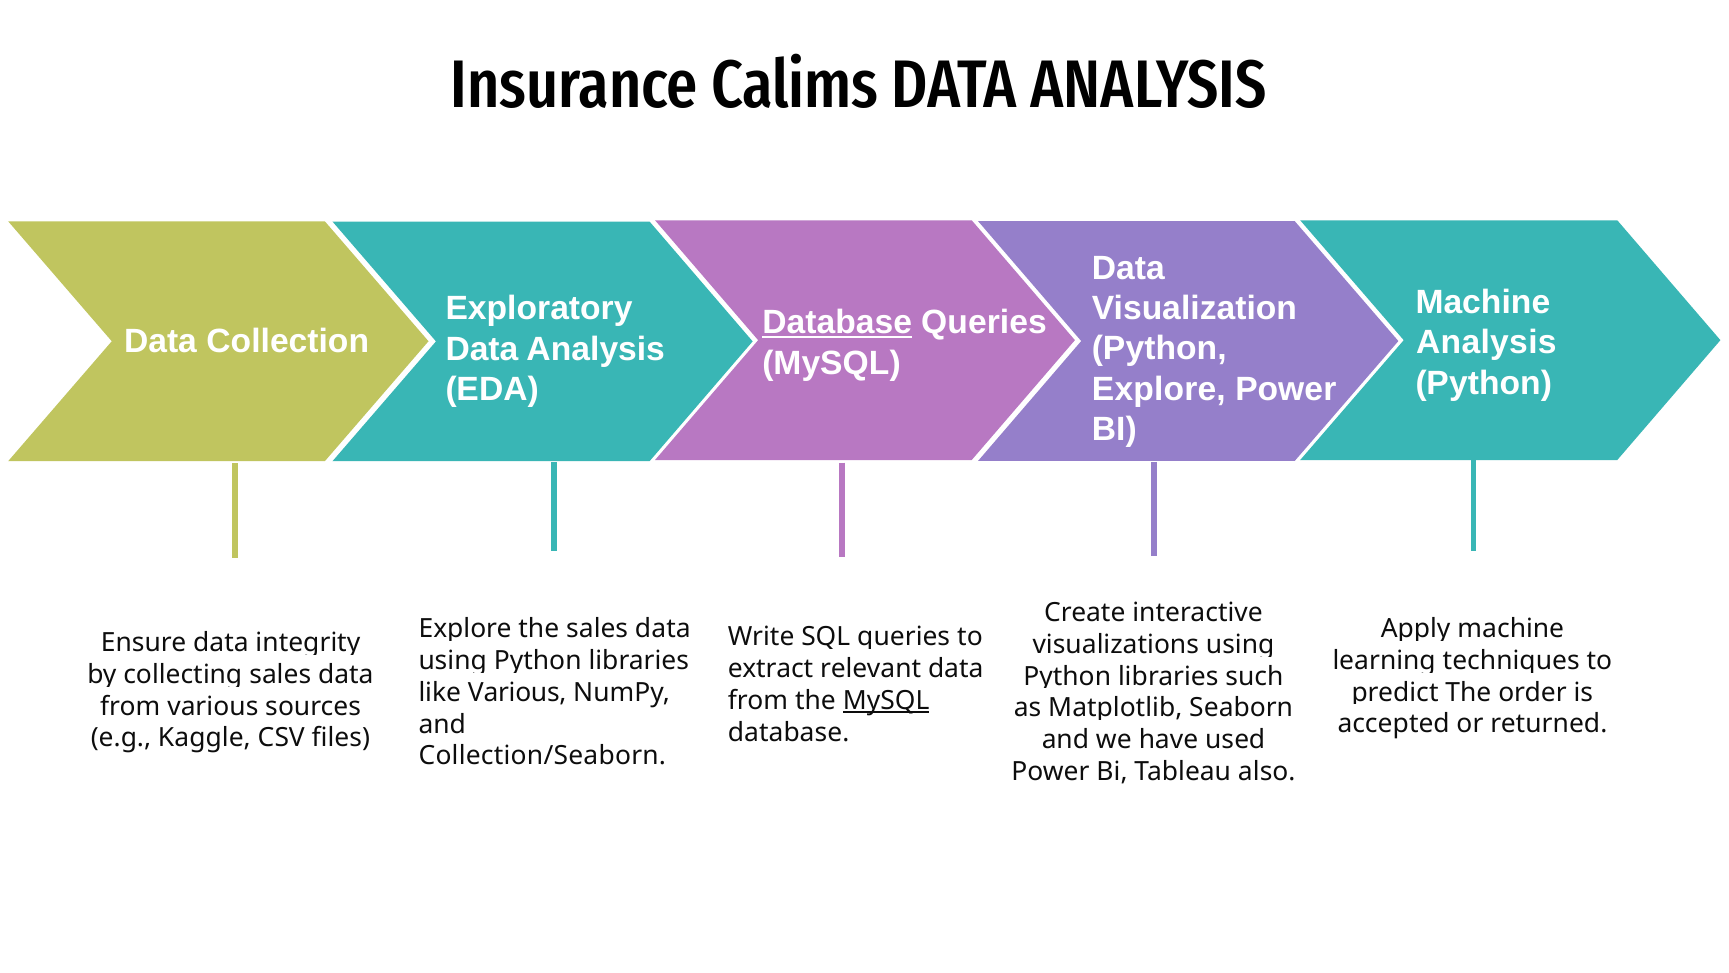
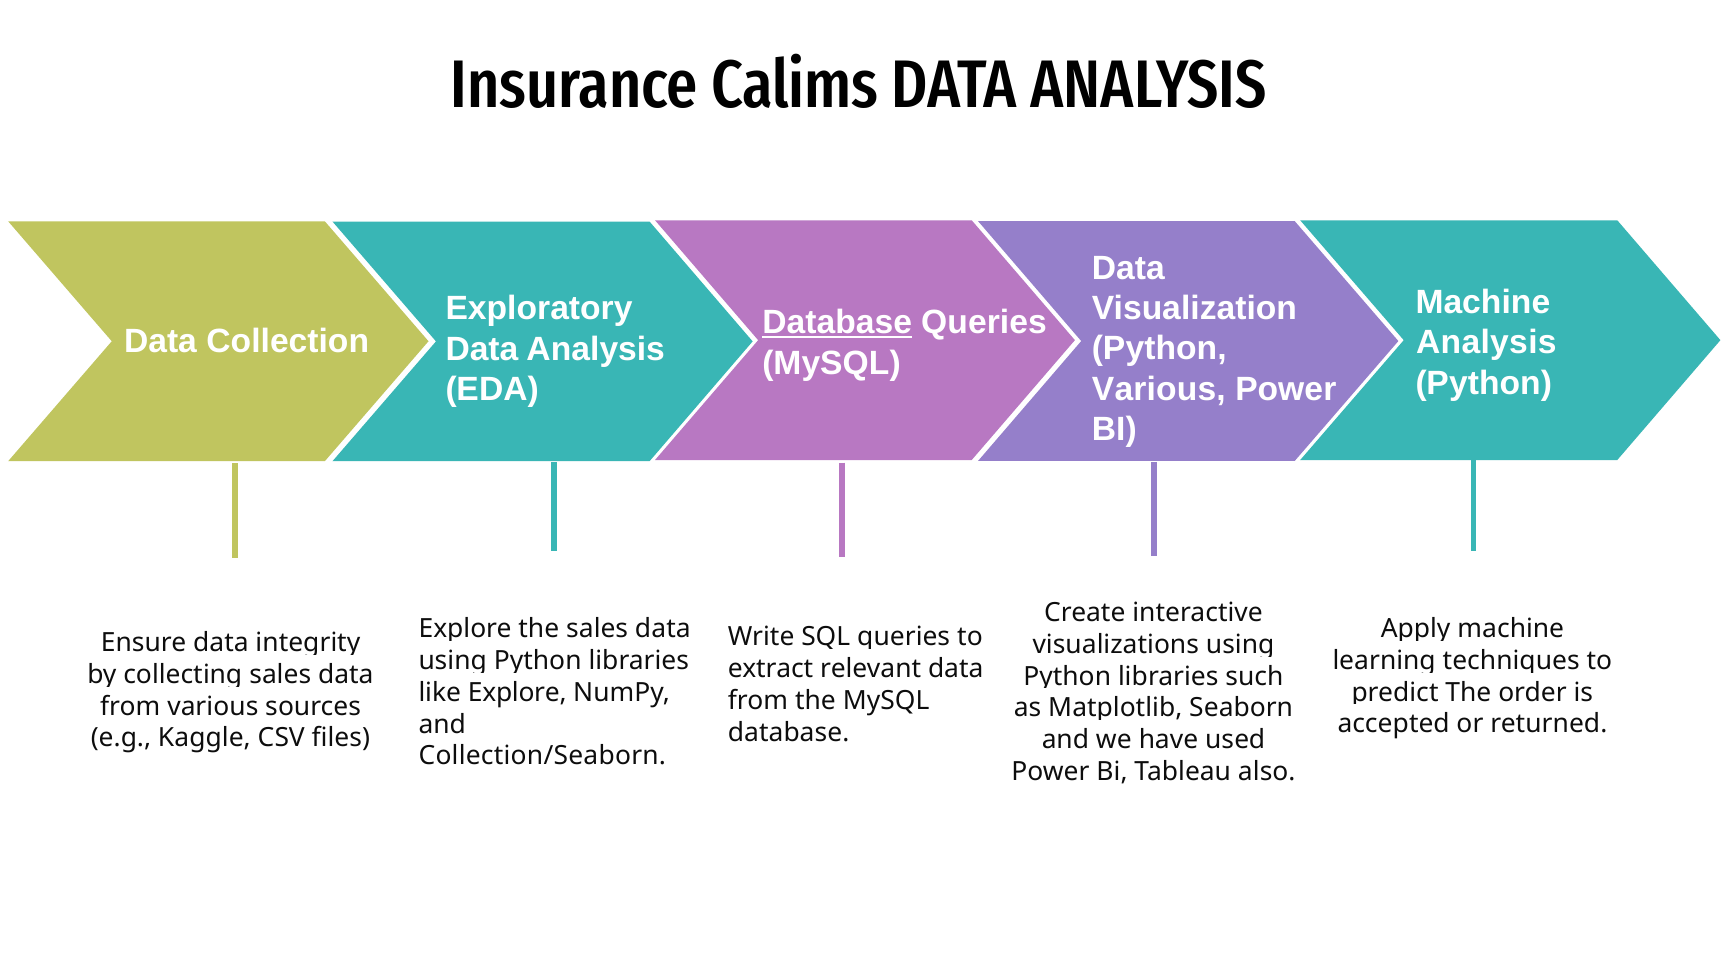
Explore at (1159, 389): Explore -> Various
Various at (517, 692): Various -> Explore
MySQL at (886, 700) underline: present -> none
